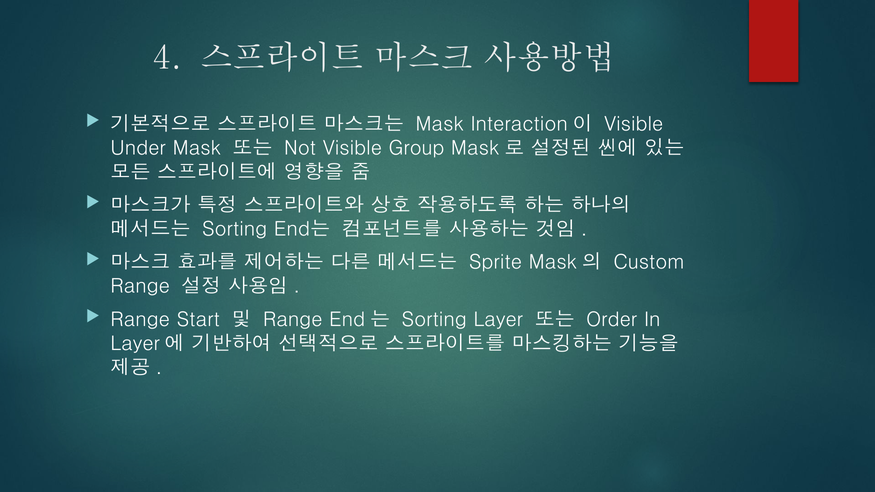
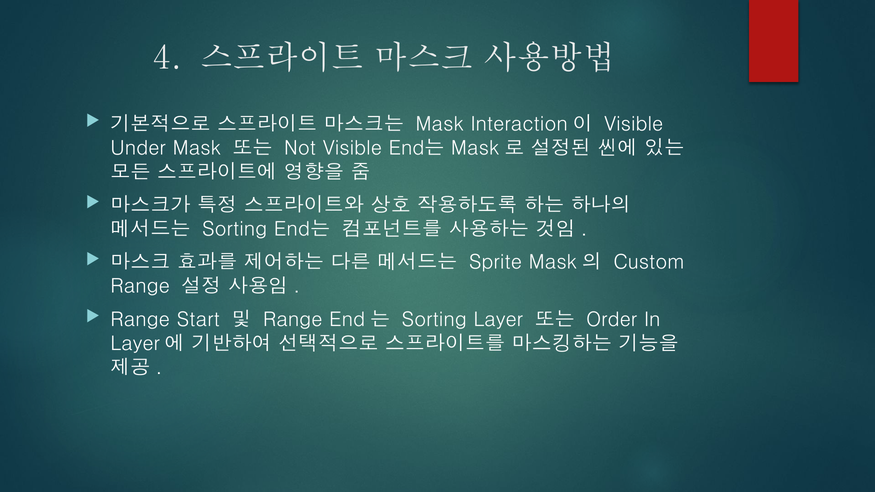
Visible Group: Group -> End는
